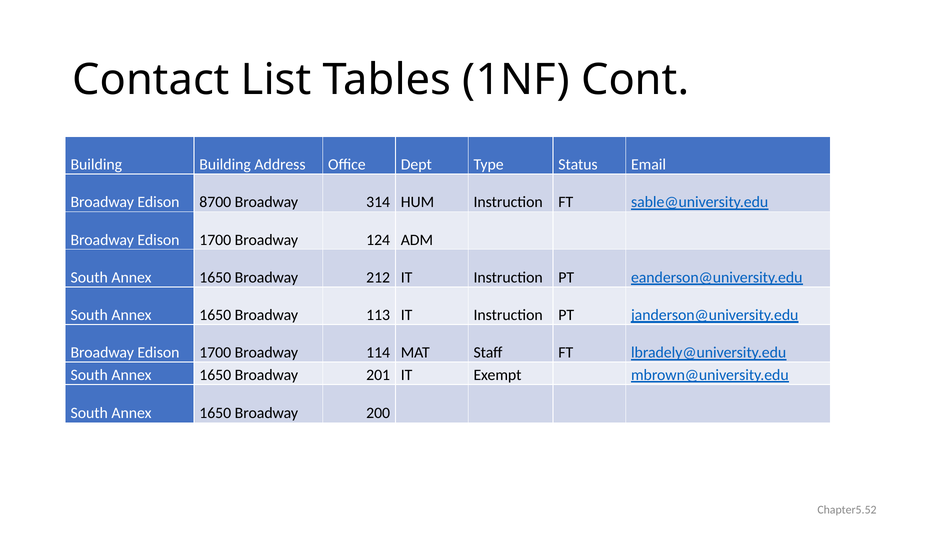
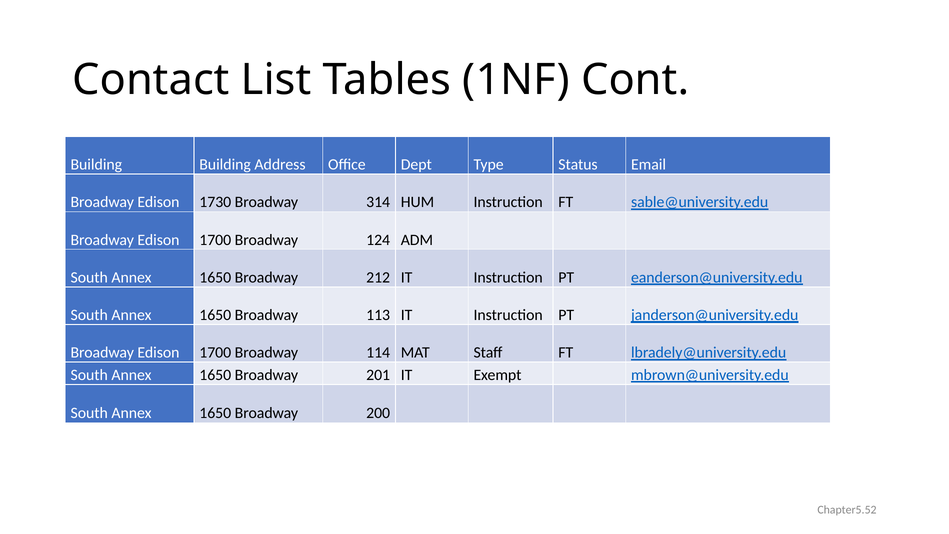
8700: 8700 -> 1730
